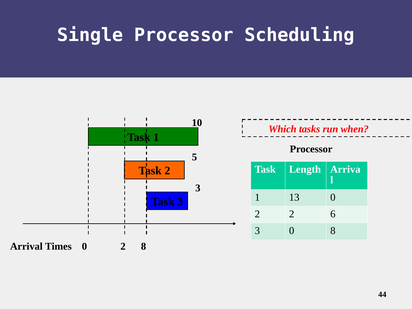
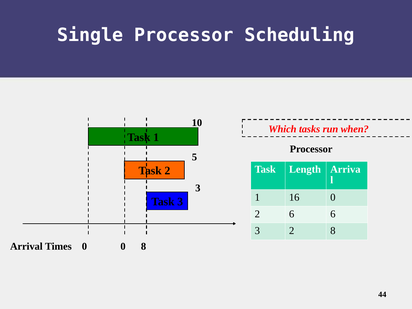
13: 13 -> 16
2 2: 2 -> 6
3 0: 0 -> 2
Times 0 2: 2 -> 0
